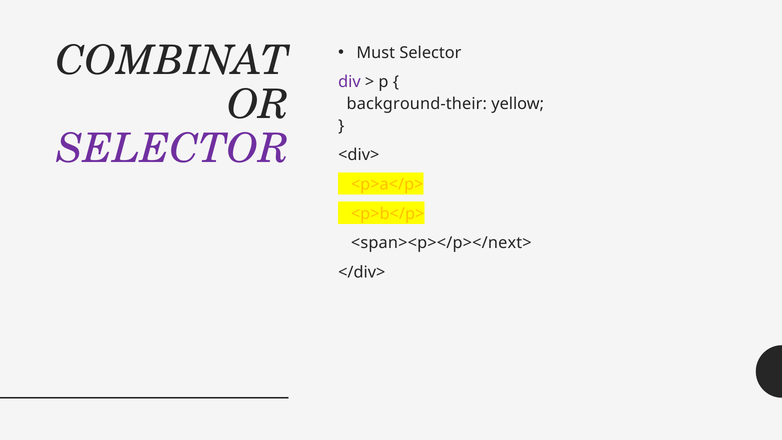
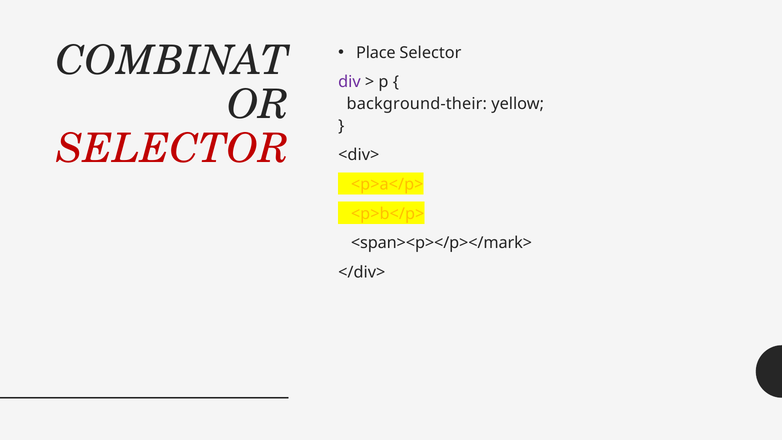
Must: Must -> Place
SELECTOR at (173, 149) colour: purple -> red
<span><p></p></next>: <span><p></p></next> -> <span><p></p></mark>
